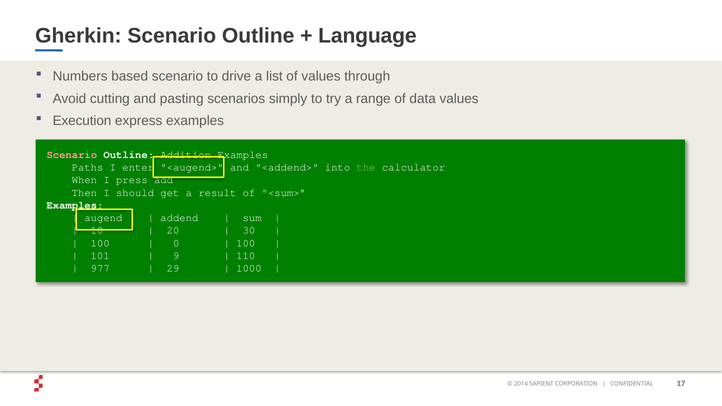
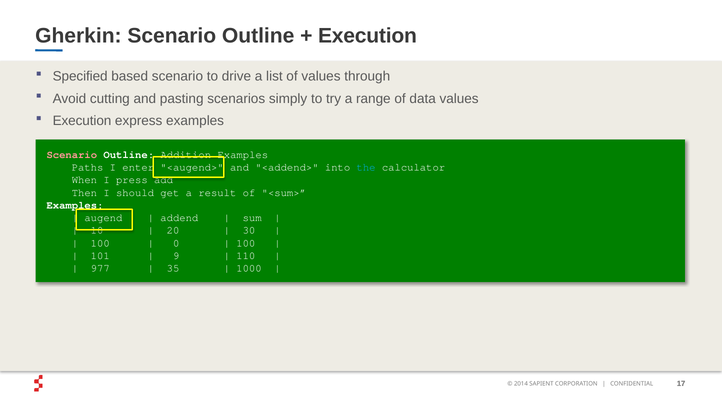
Language at (367, 36): Language -> Execution
Numbers: Numbers -> Specified
the colour: light green -> light blue
29: 29 -> 35
